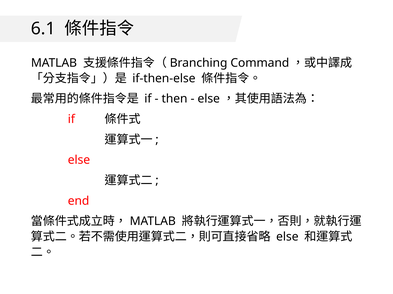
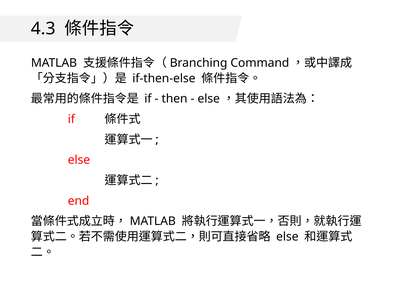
6.1: 6.1 -> 4.3
